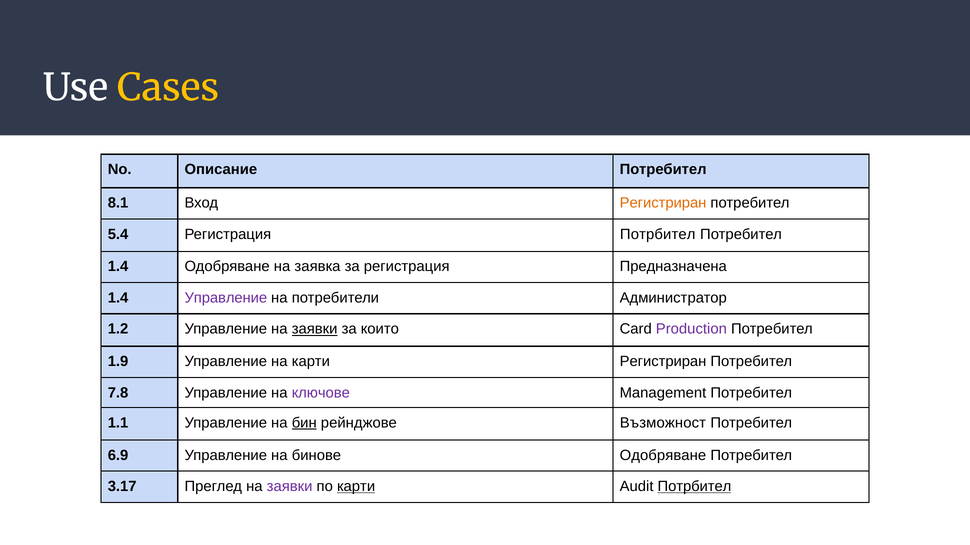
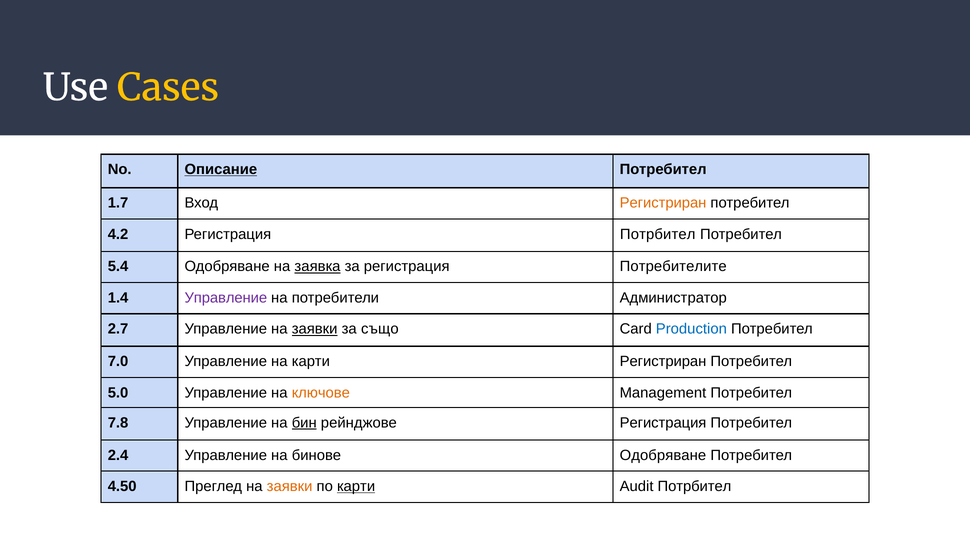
Описание underline: none -> present
8.1: 8.1 -> 1.7
5.4: 5.4 -> 4.2
1.4 at (118, 267): 1.4 -> 5.4
заявка underline: none -> present
Предназначена: Предназначена -> Потребителите
1.2: 1.2 -> 2.7
които: които -> също
Production colour: purple -> blue
1.9: 1.9 -> 7.0
7.8: 7.8 -> 5.0
ключове colour: purple -> orange
1.1: 1.1 -> 7.8
рейнджове Възможност: Възможност -> Регистрация
6.9: 6.9 -> 2.4
3.17: 3.17 -> 4.50
заявки at (290, 487) colour: purple -> orange
Потрбител at (694, 487) underline: present -> none
